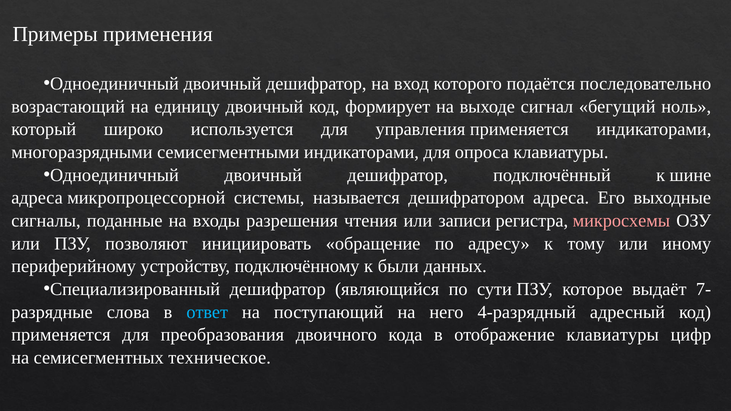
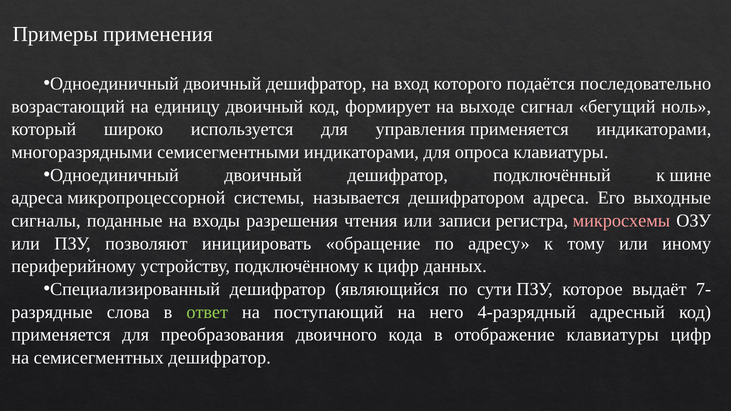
к были: были -> цифр
ответ colour: light blue -> light green
семисегментных техническое: техническое -> дешифратор
